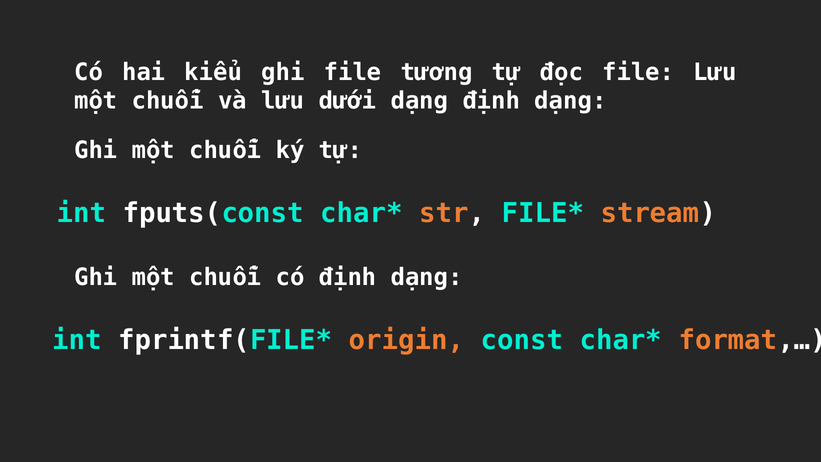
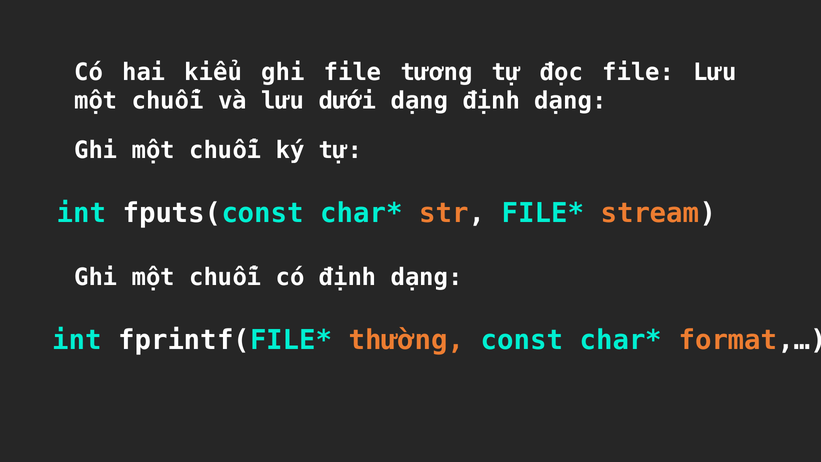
origin: origin -> thường
